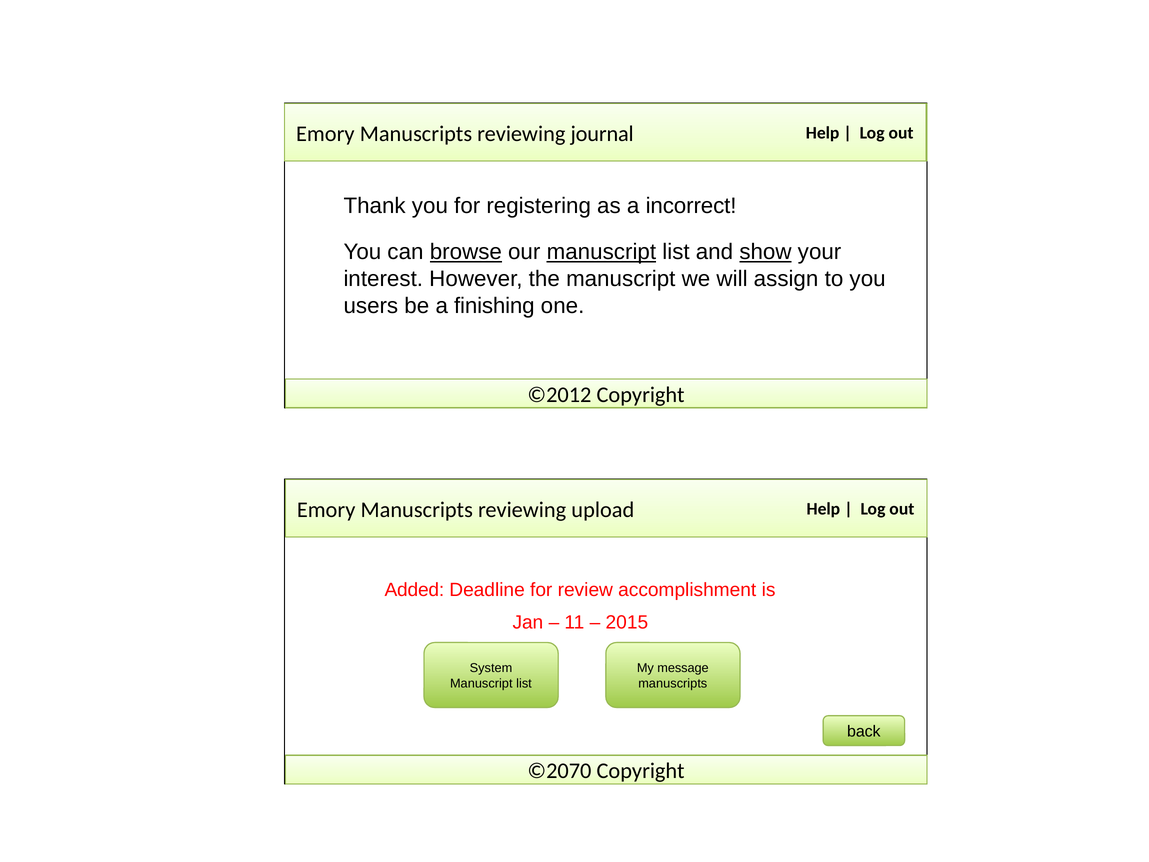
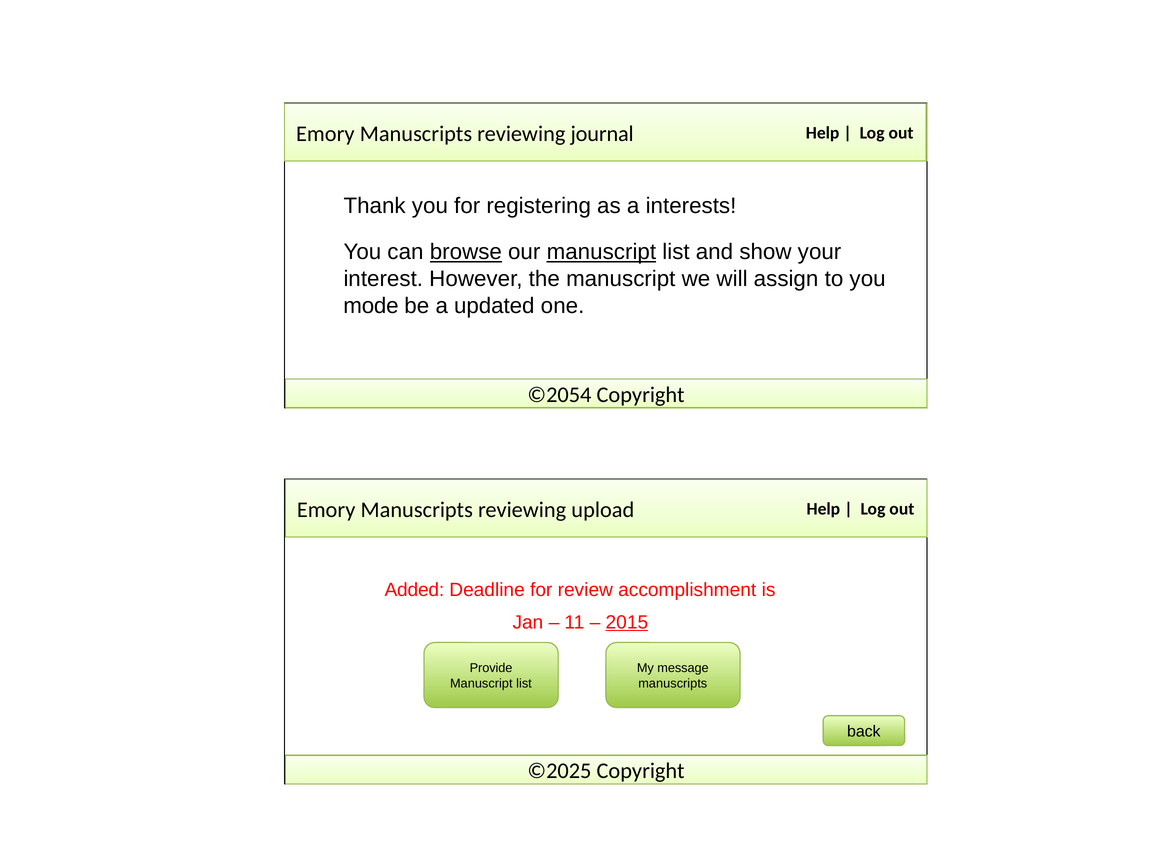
incorrect: incorrect -> interests
show underline: present -> none
users: users -> mode
finishing: finishing -> updated
©2012: ©2012 -> ©2054
2015 underline: none -> present
System: System -> Provide
©2070: ©2070 -> ©2025
